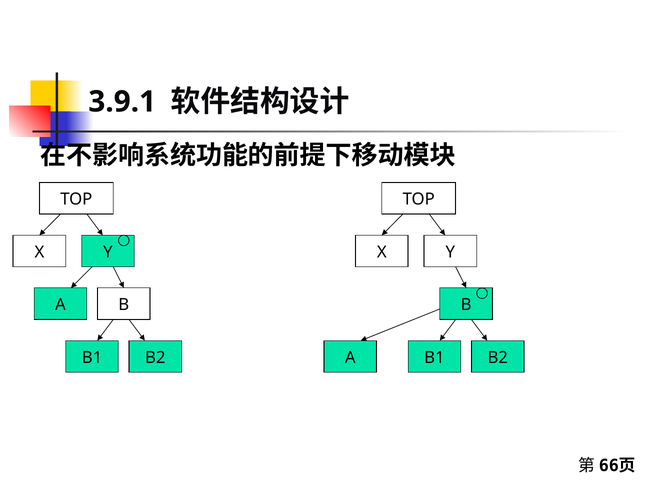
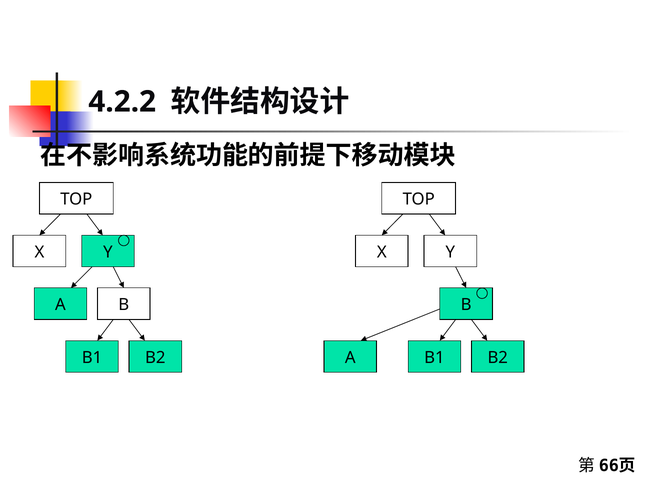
3.9.1: 3.9.1 -> 4.2.2
